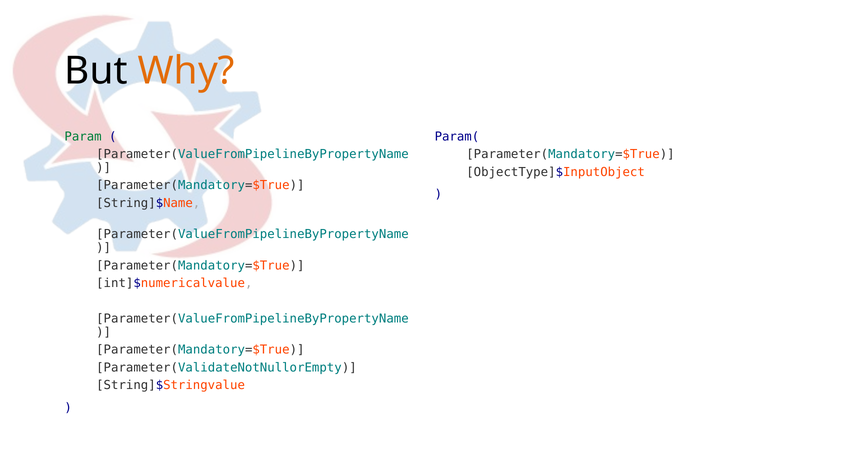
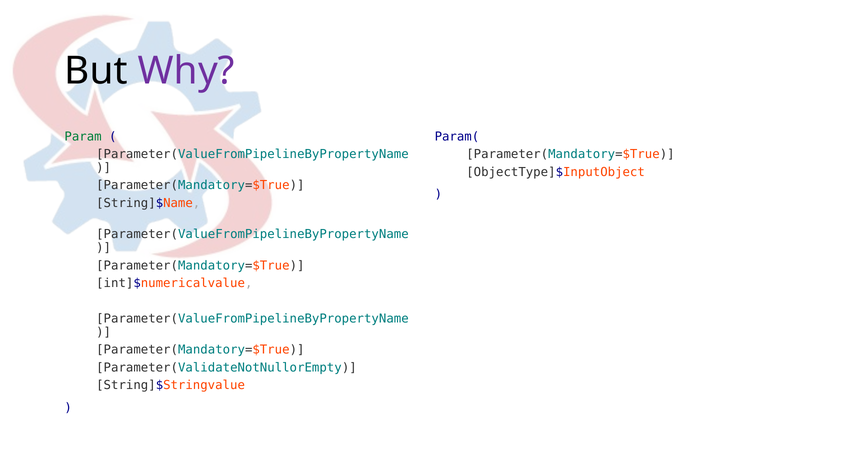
Why colour: orange -> purple
